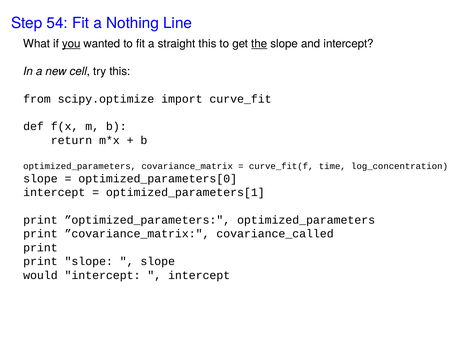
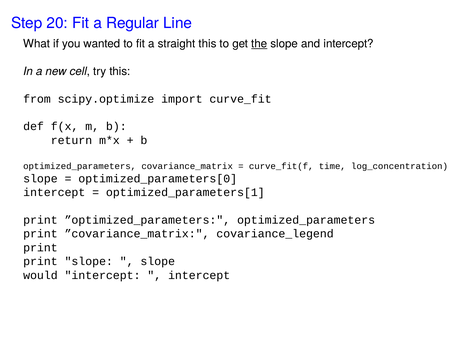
54: 54 -> 20
Nothing: Nothing -> Regular
you underline: present -> none
covariance_called: covariance_called -> covariance_legend
